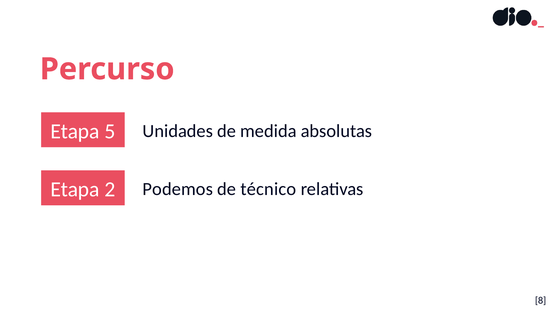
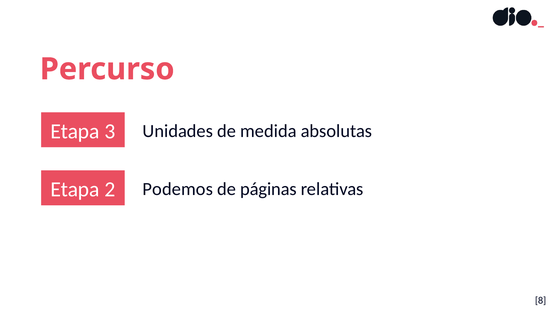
5: 5 -> 3
técnico: técnico -> páginas
